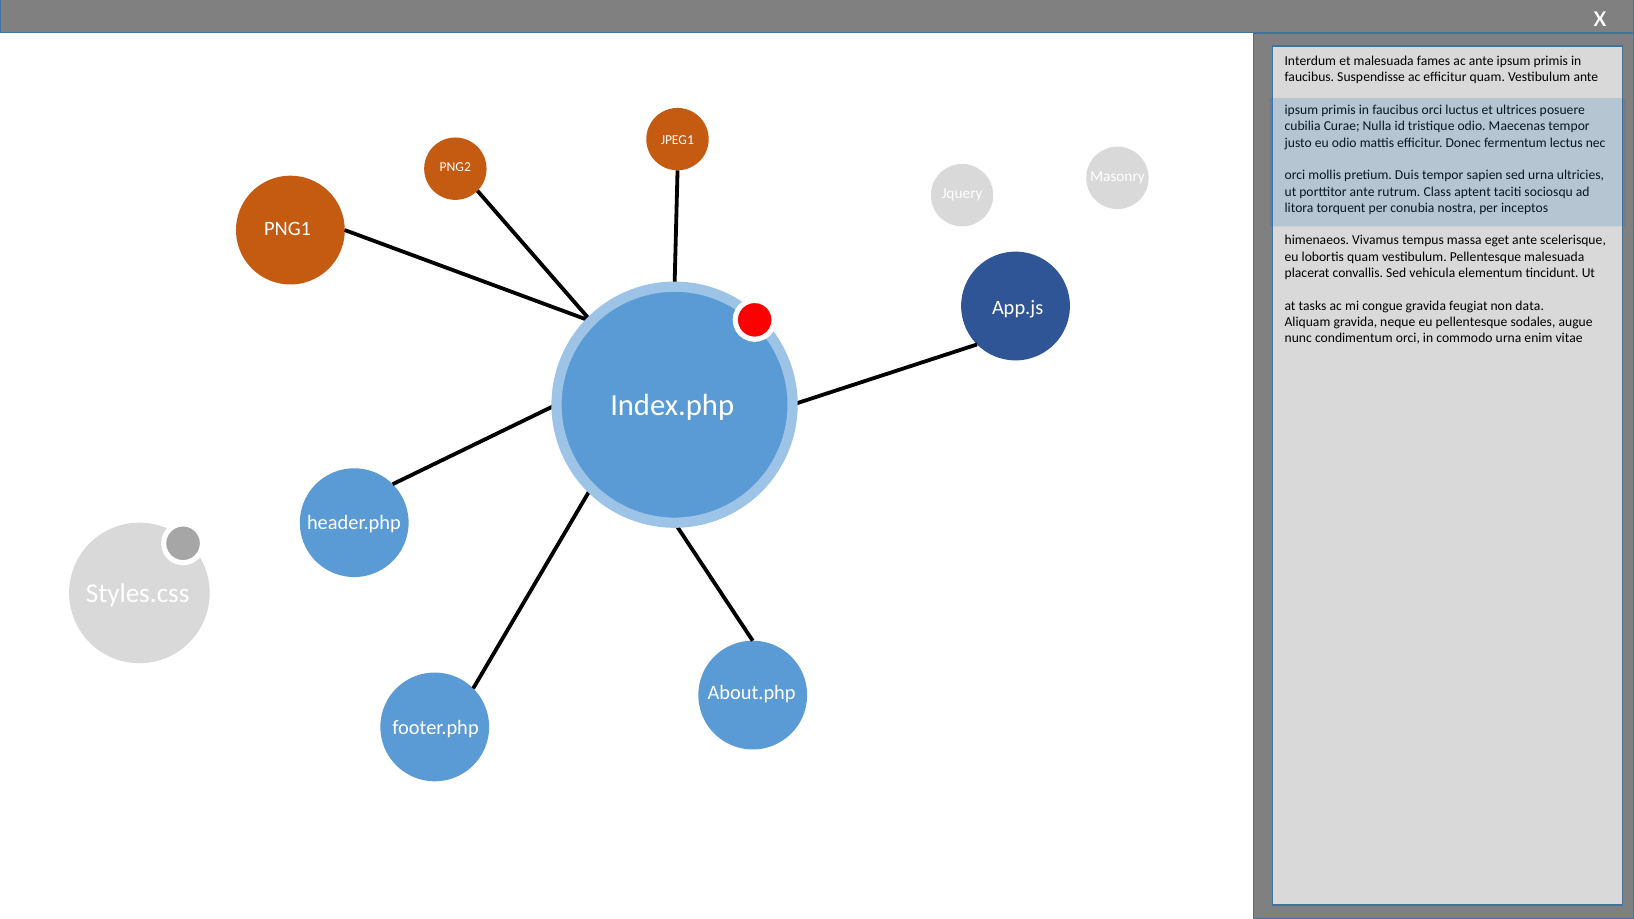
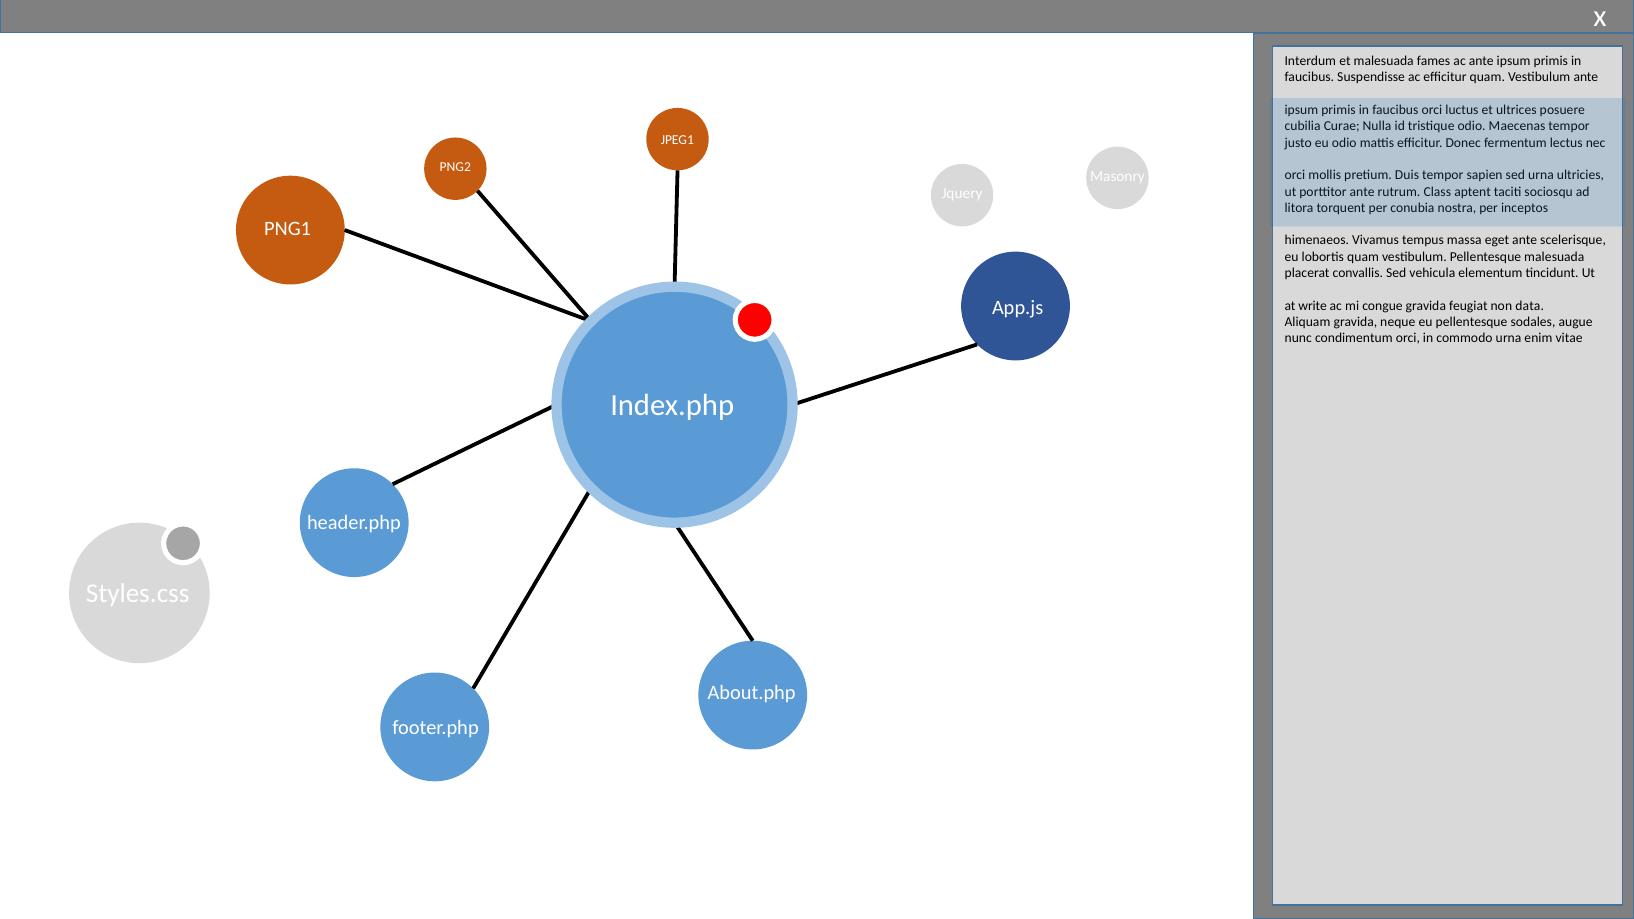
tasks: tasks -> write
